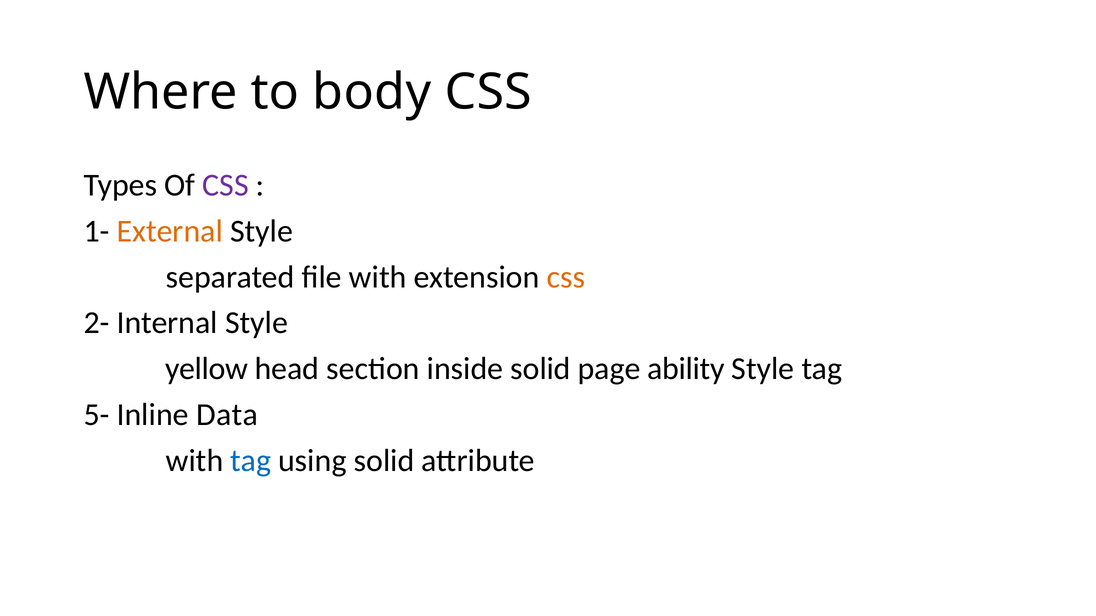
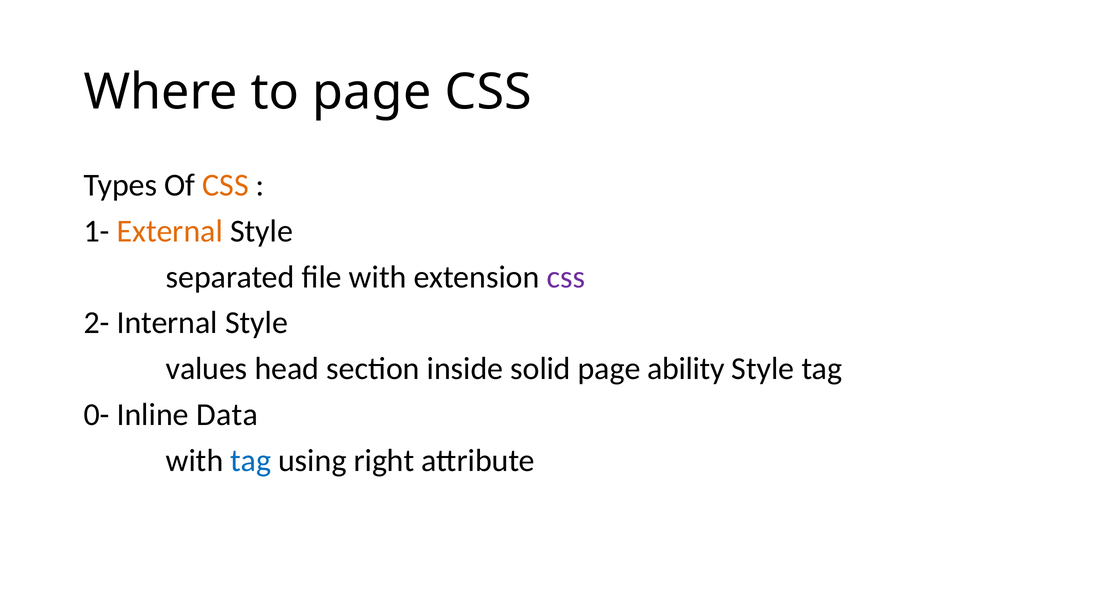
to body: body -> page
CSS at (226, 185) colour: purple -> orange
css at (566, 277) colour: orange -> purple
yellow: yellow -> values
5-: 5- -> 0-
using solid: solid -> right
